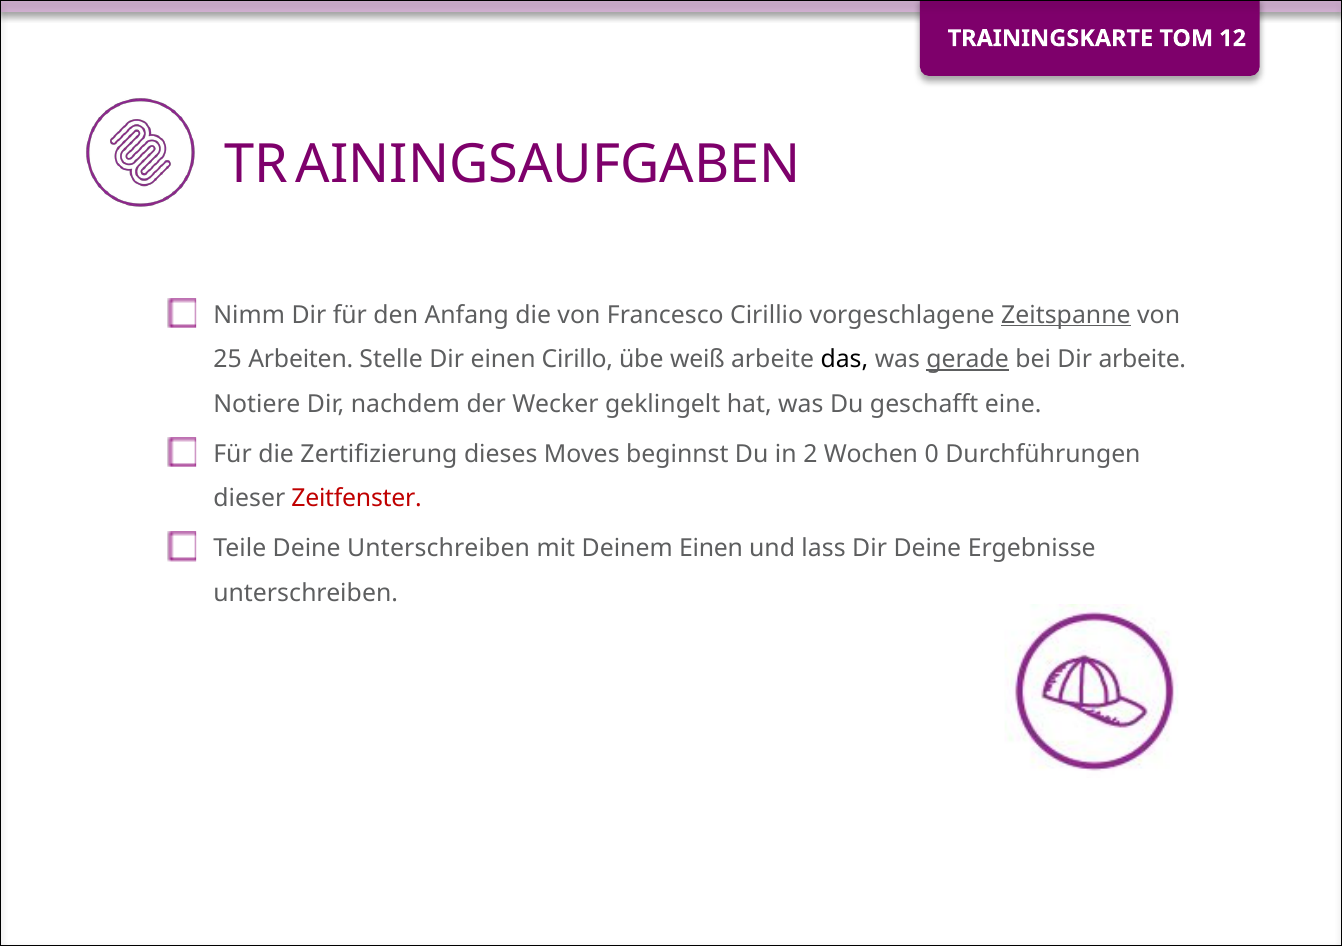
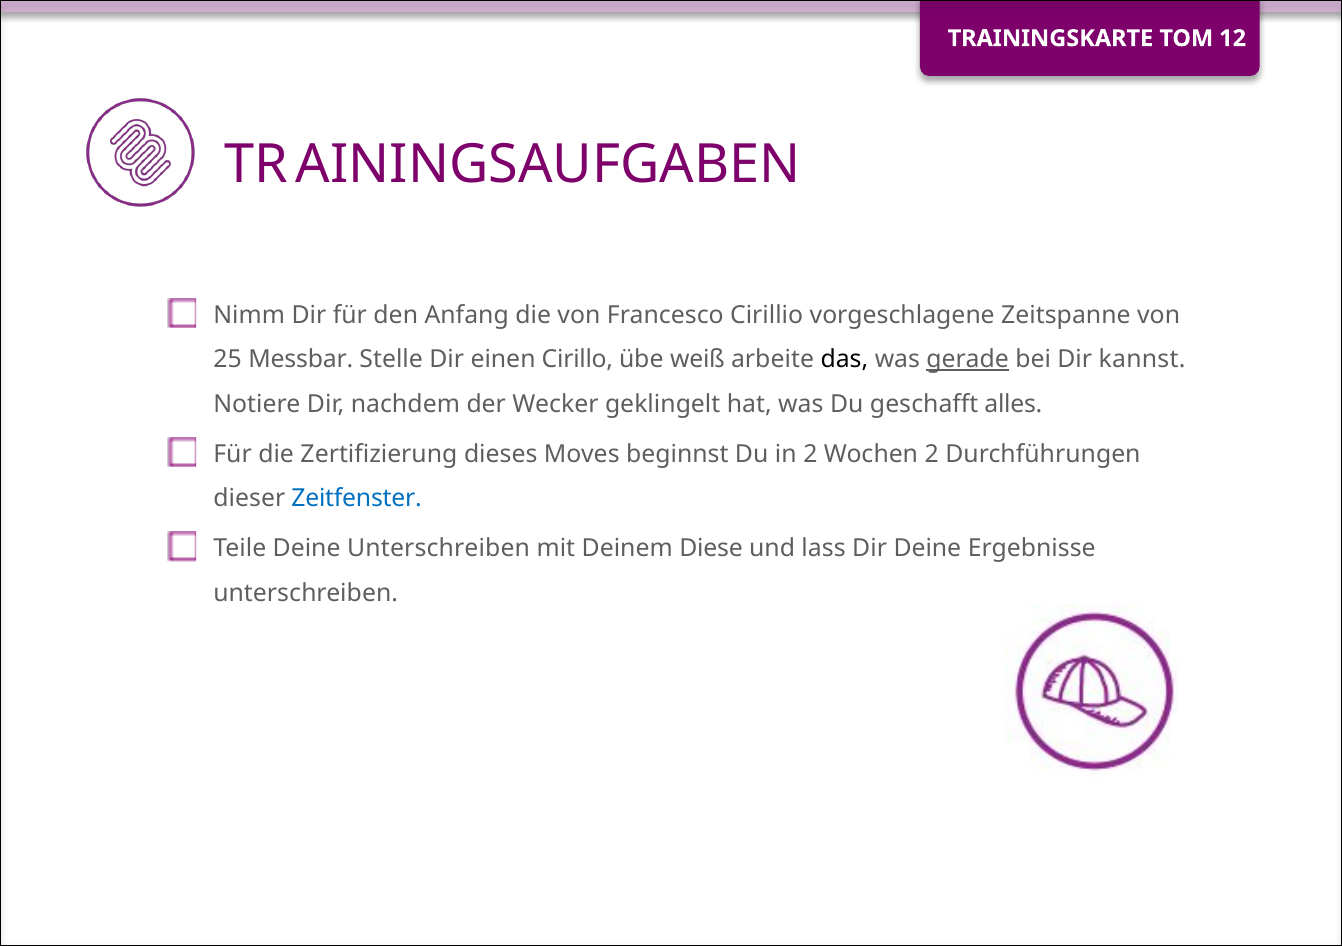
Zeitspanne underline: present -> none
Arbeiten: Arbeiten -> Messbar
Dir arbeite: arbeite -> kannst
eine: eine -> alles
Wochen 0: 0 -> 2
Zeitfenster colour: red -> blue
Deinem Einen: Einen -> Diese
